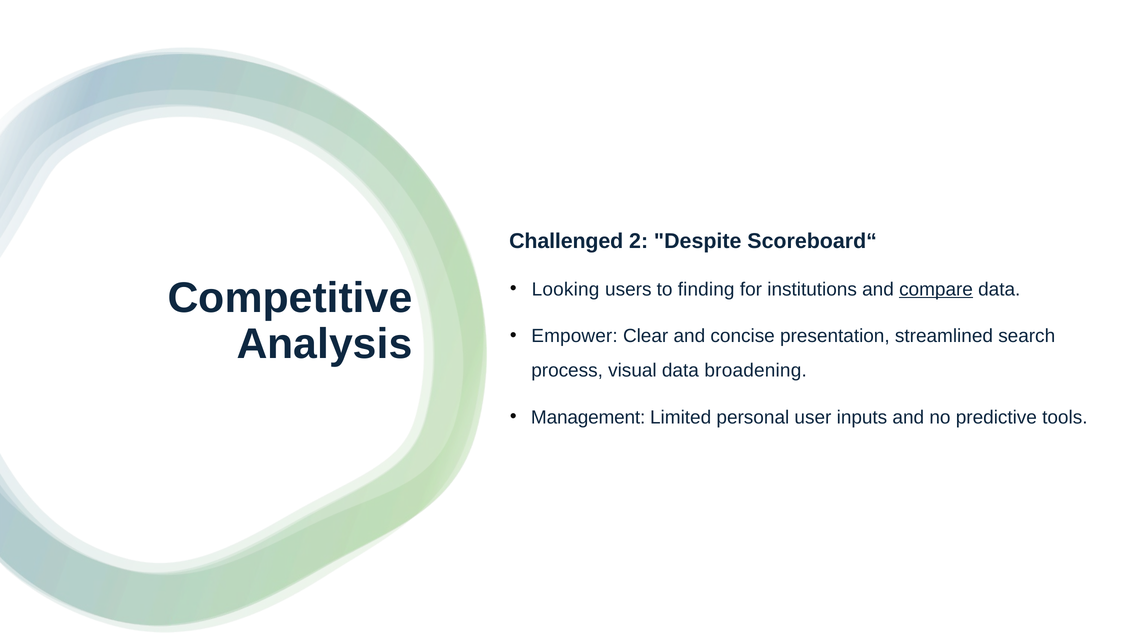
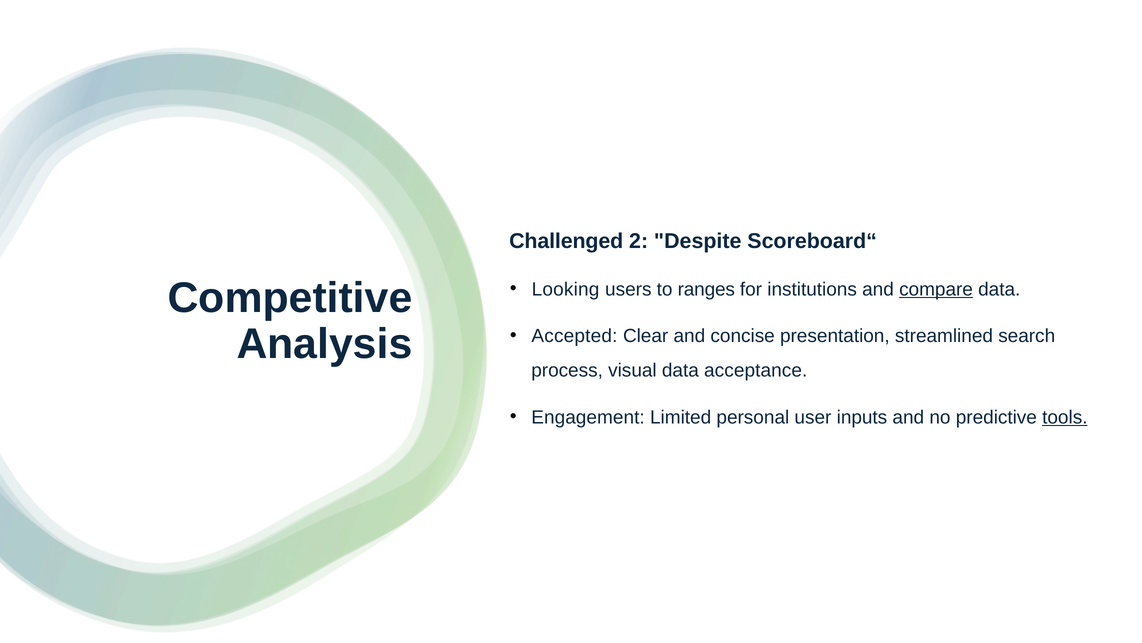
finding: finding -> ranges
Empower: Empower -> Accepted
broadening: broadening -> acceptance
Management: Management -> Engagement
tools underline: none -> present
